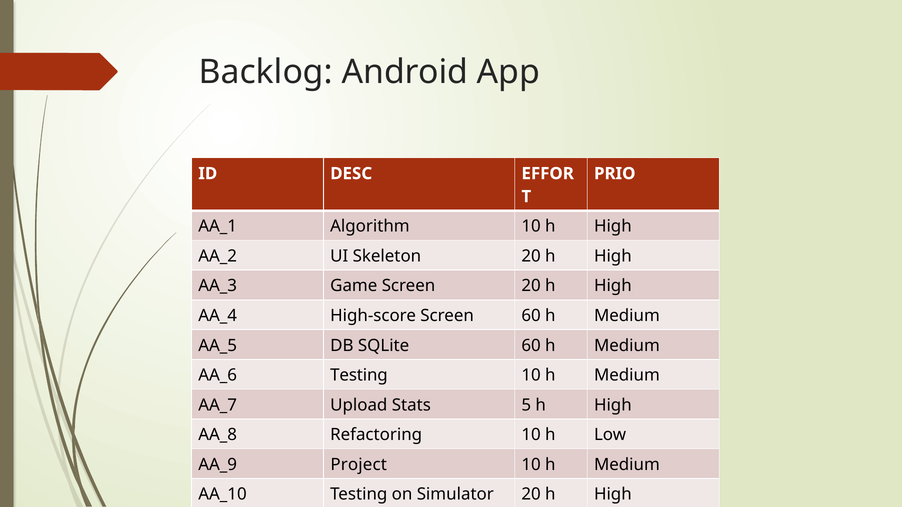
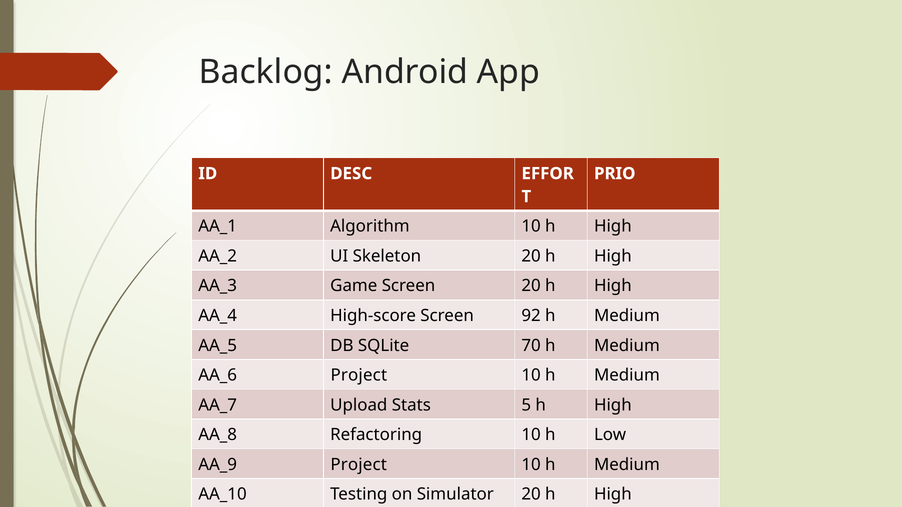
Screen 60: 60 -> 92
SQLite 60: 60 -> 70
Testing at (359, 376): Testing -> Project
